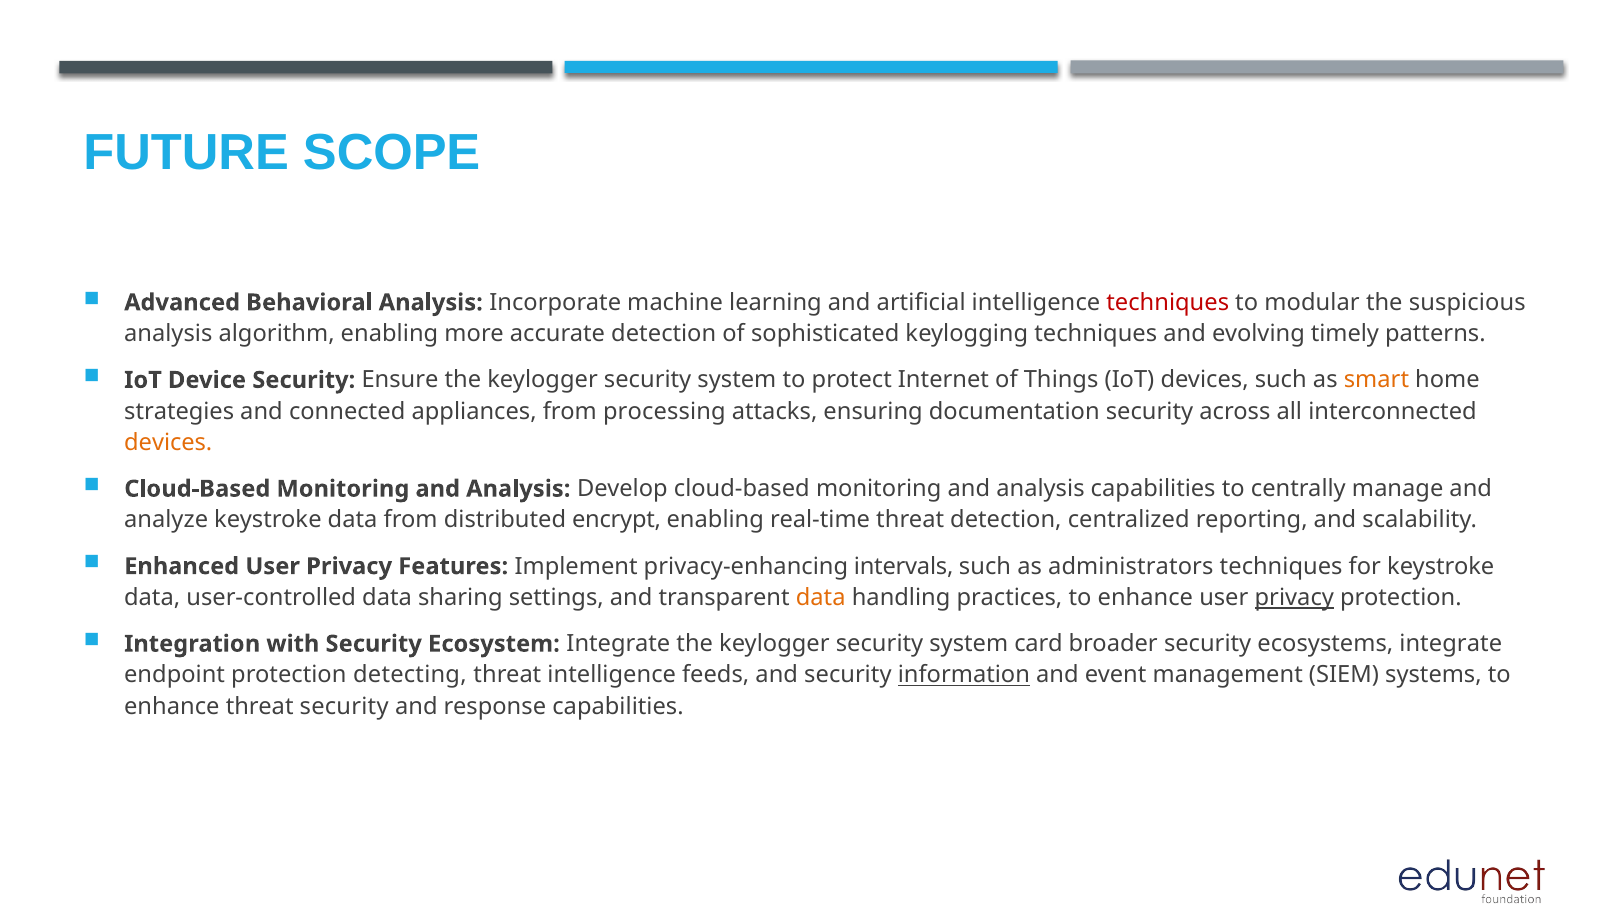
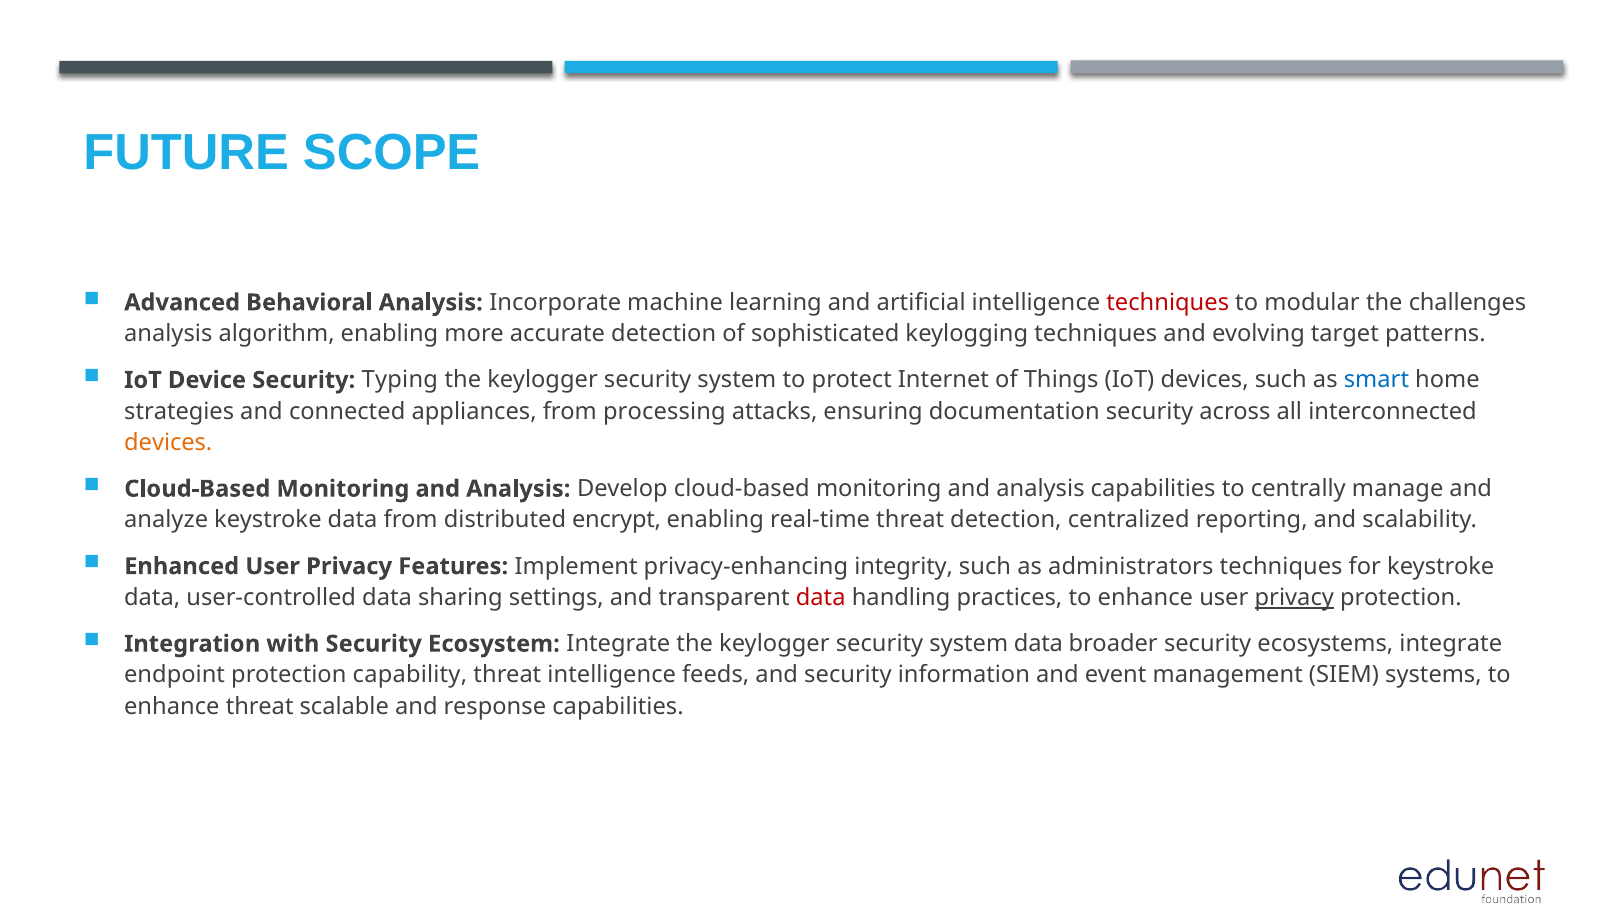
suspicious: suspicious -> challenges
timely: timely -> target
Ensure: Ensure -> Typing
smart colour: orange -> blue
intervals: intervals -> integrity
data at (821, 598) colour: orange -> red
system card: card -> data
detecting: detecting -> capability
information underline: present -> none
threat security: security -> scalable
